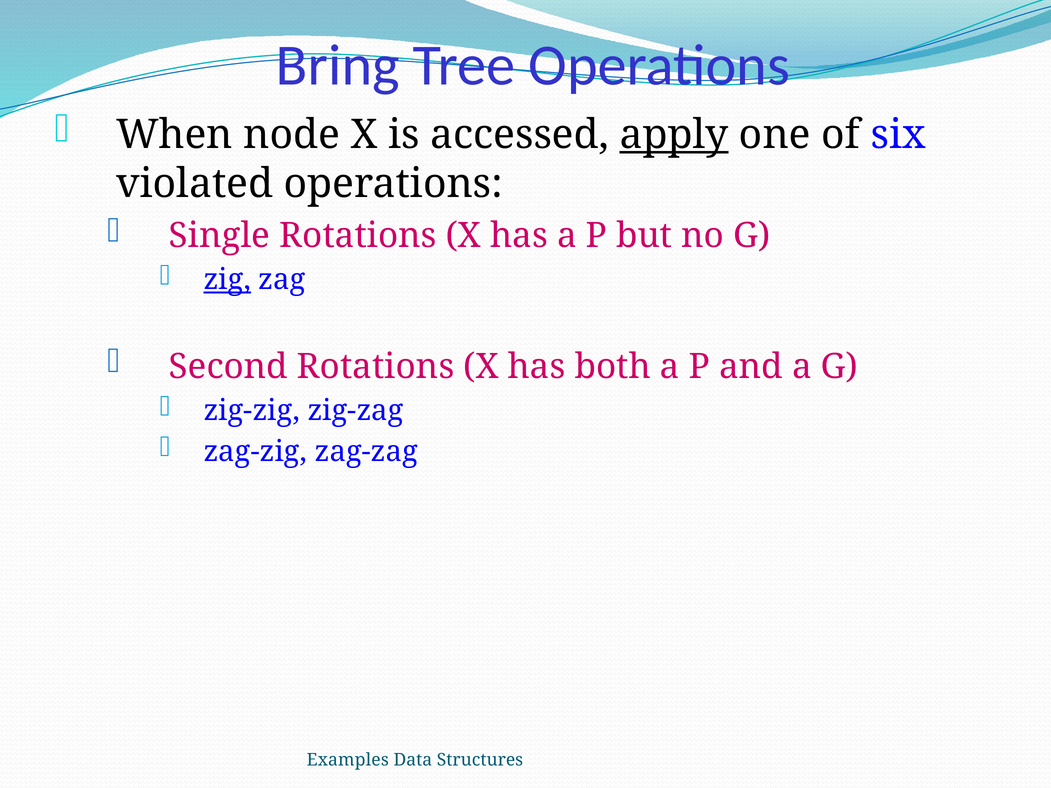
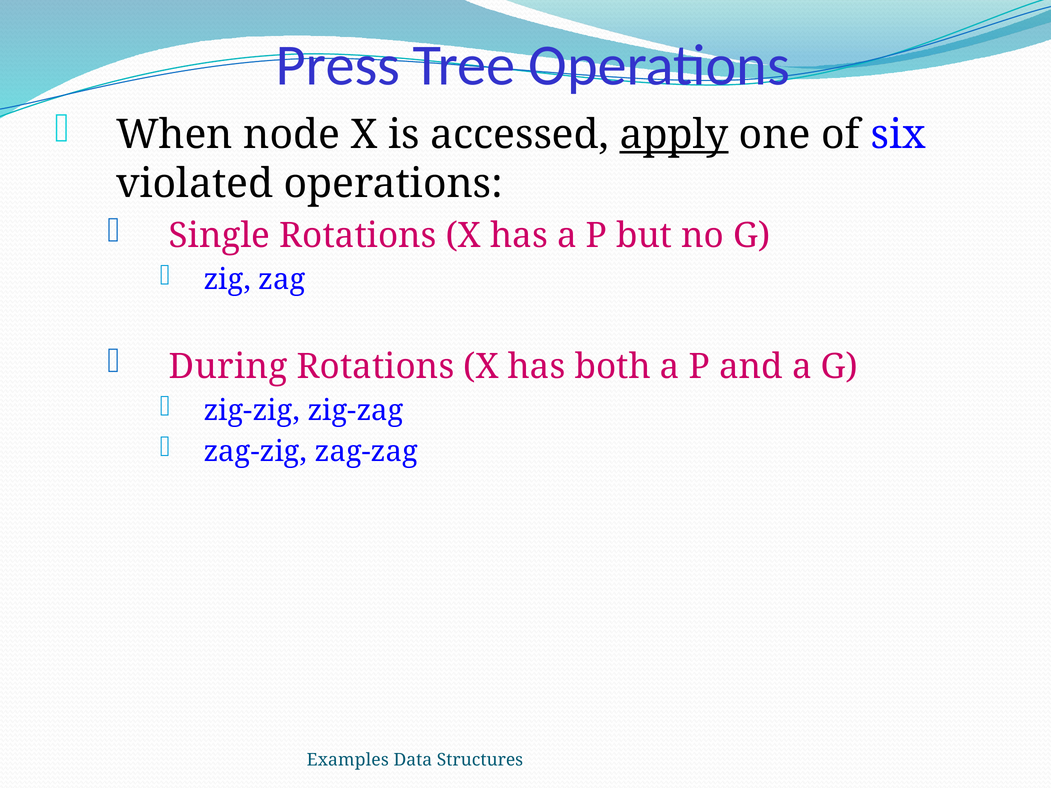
Bring: Bring -> Press
zig underline: present -> none
Second: Second -> During
